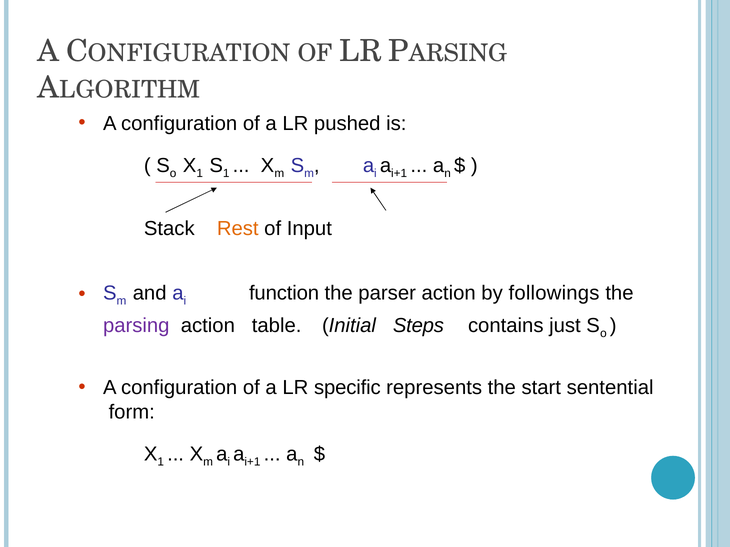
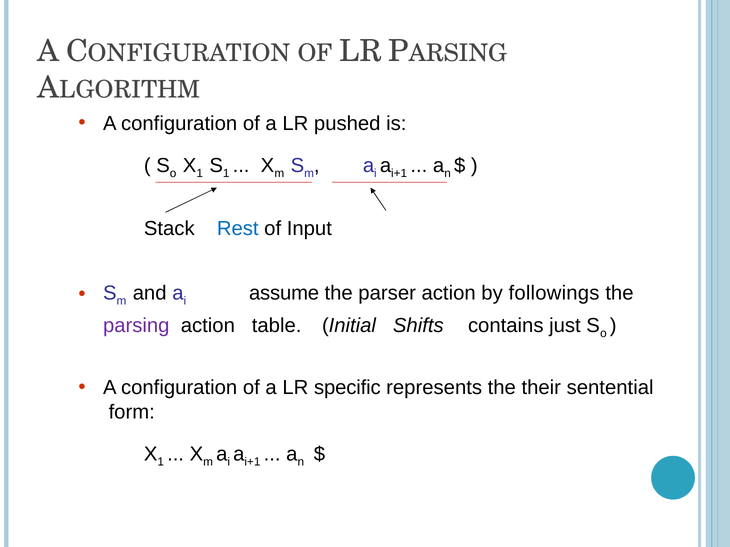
Rest colour: orange -> blue
function: function -> assume
Steps: Steps -> Shifts
start: start -> their
